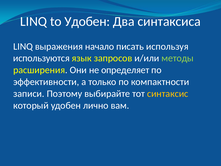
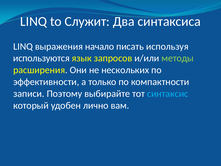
to Удобен: Удобен -> Служит
определяет: определяет -> нескольких
синтаксис colour: yellow -> light blue
